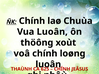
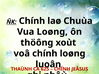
Vua Luoân: Luoân -> Loøng
